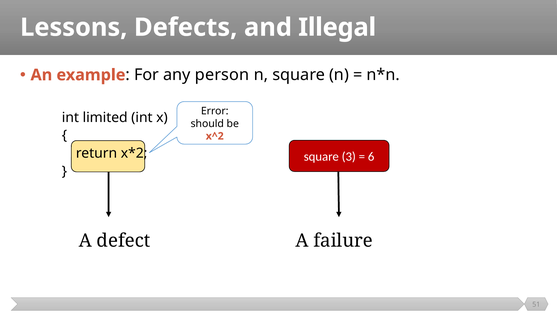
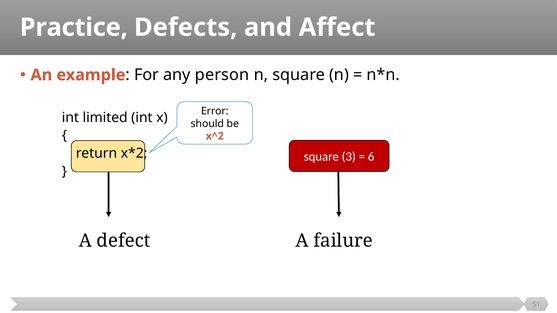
Lessons: Lessons -> Practice
Illegal: Illegal -> Affect
